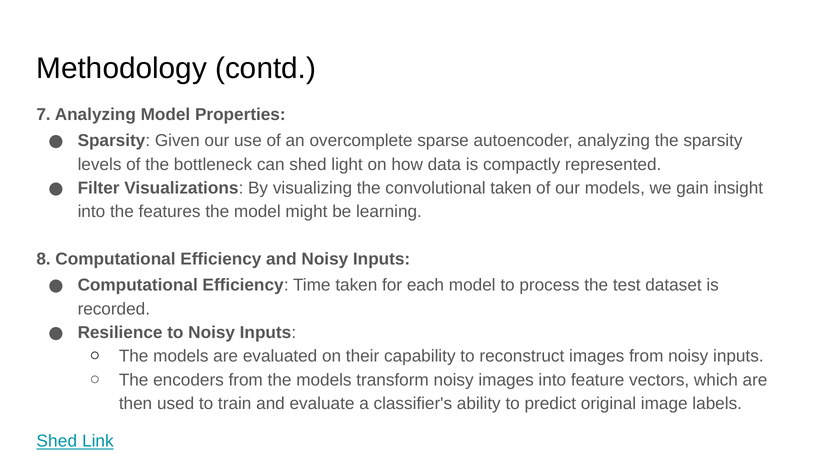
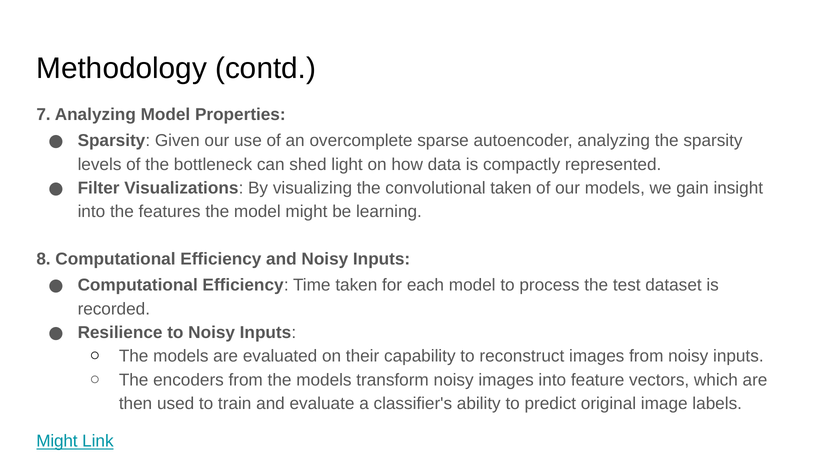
Shed at (57, 441): Shed -> Might
